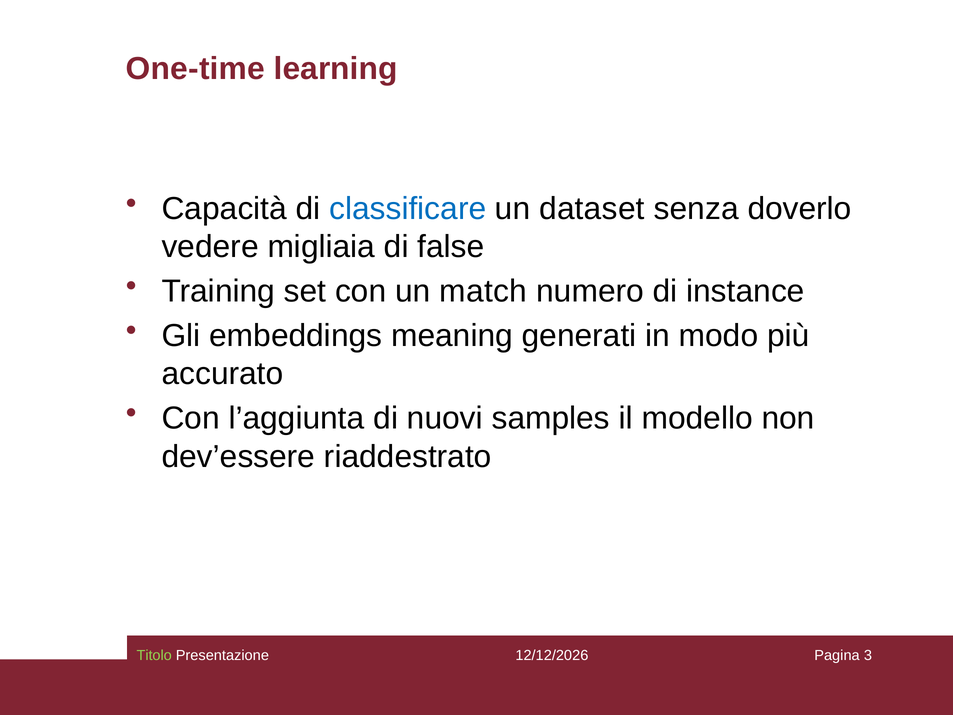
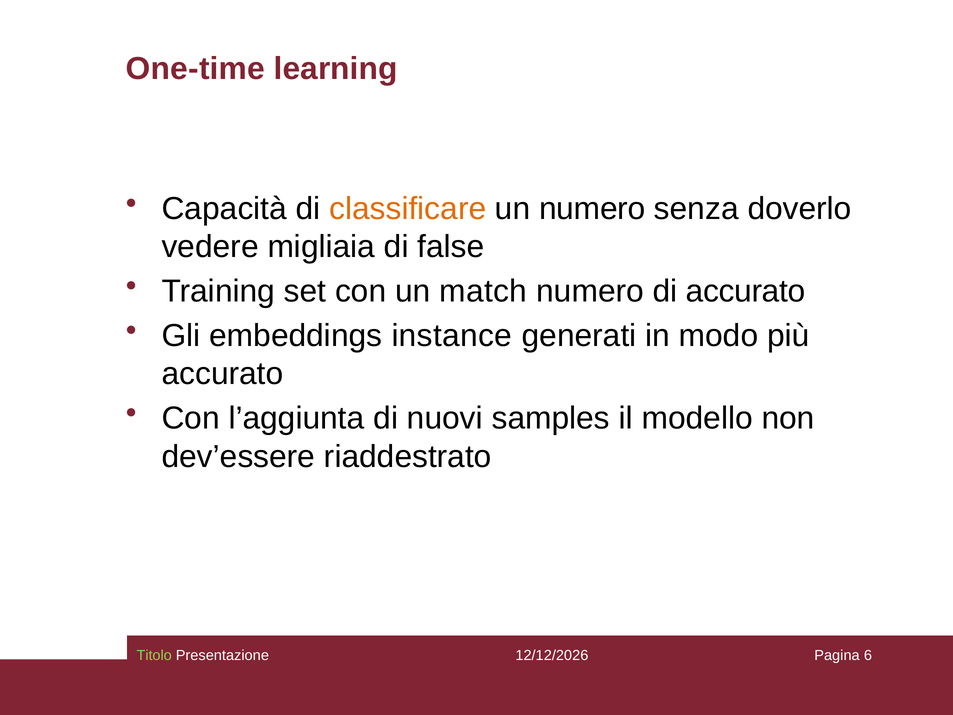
classificare colour: blue -> orange
un dataset: dataset -> numero
di instance: instance -> accurato
meaning: meaning -> instance
3: 3 -> 6
